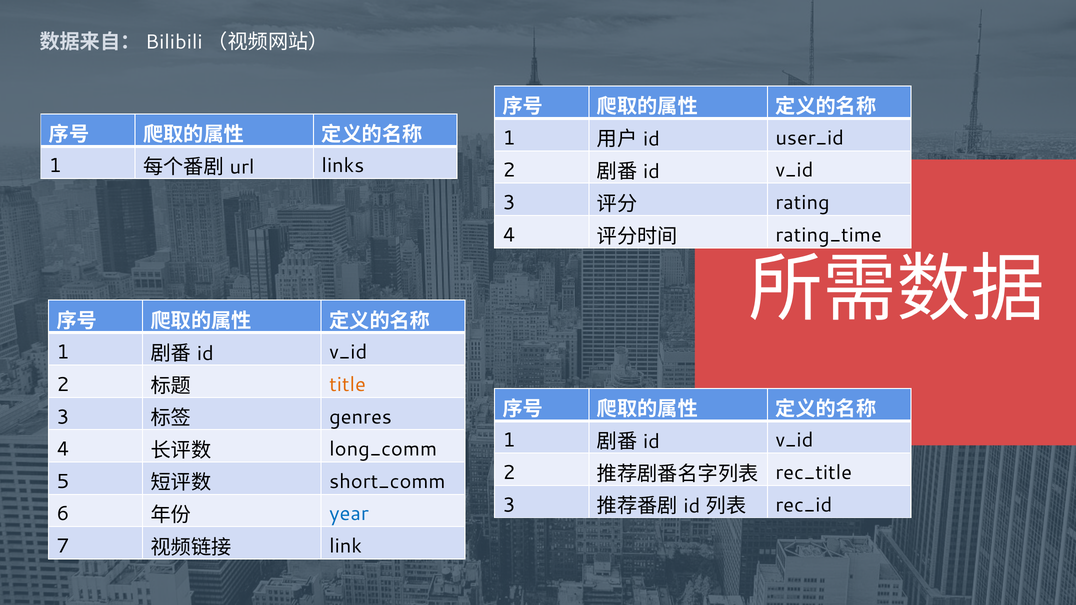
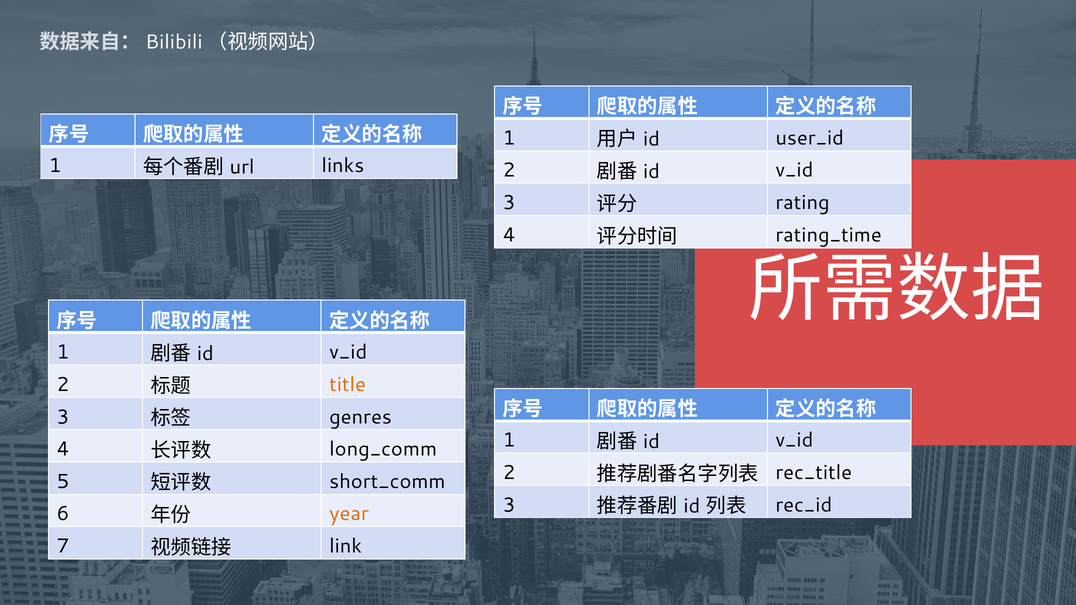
year colour: blue -> orange
